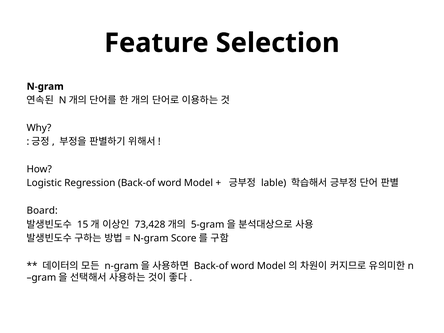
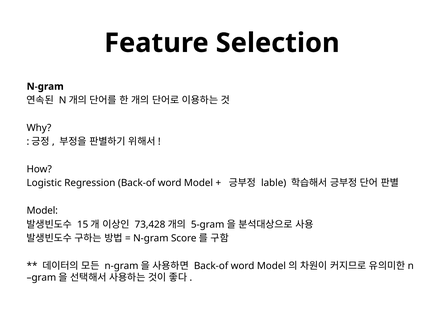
Board at (42, 211): Board -> Model
